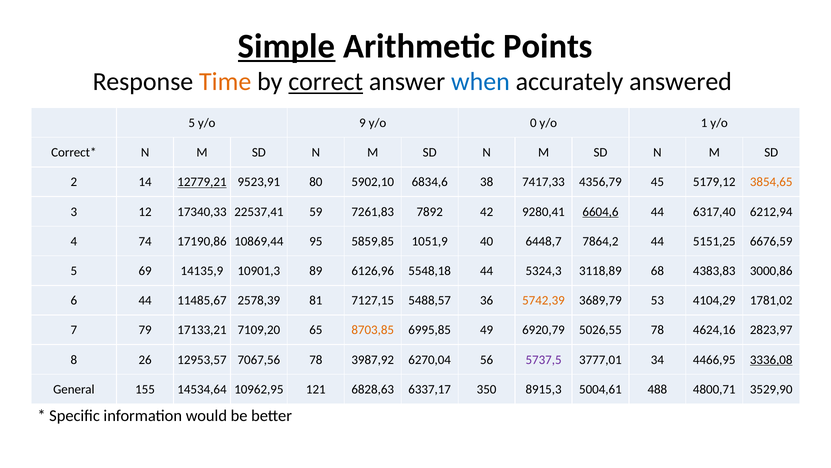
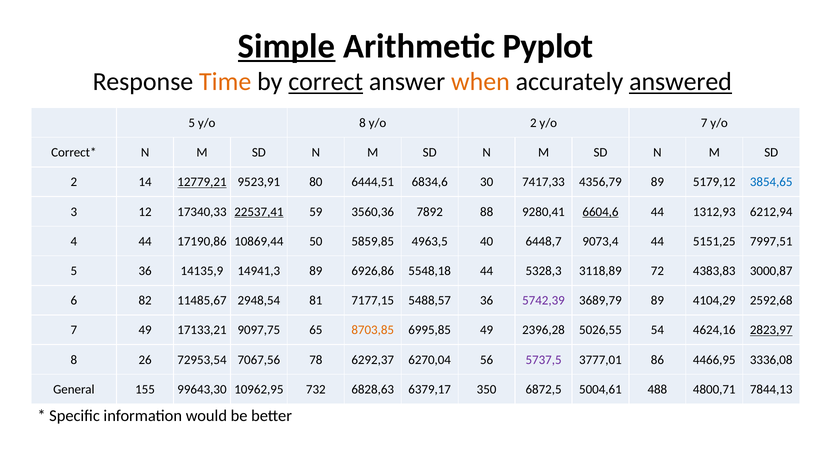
Points: Points -> Pyplot
when colour: blue -> orange
answered underline: none -> present
y/o 9: 9 -> 8
y/o 0: 0 -> 2
y/o 1: 1 -> 7
5902,10: 5902,10 -> 6444,51
38: 38 -> 30
4356,79 45: 45 -> 89
3854,65 colour: orange -> blue
22537,41 underline: none -> present
7261,83: 7261,83 -> 3560,36
42: 42 -> 88
6317,40: 6317,40 -> 1312,93
4 74: 74 -> 44
95: 95 -> 50
1051,9: 1051,9 -> 4963,5
7864,2: 7864,2 -> 9073,4
6676,59: 6676,59 -> 7997,51
5 69: 69 -> 36
10901,3: 10901,3 -> 14941,3
6126,96: 6126,96 -> 6926,86
5324,3: 5324,3 -> 5328,3
68: 68 -> 72
3000,86: 3000,86 -> 3000,87
6 44: 44 -> 82
2578,39: 2578,39 -> 2948,54
7127,15: 7127,15 -> 7177,15
5742,39 colour: orange -> purple
3689,79 53: 53 -> 89
1781,02: 1781,02 -> 2592,68
7 79: 79 -> 49
7109,20: 7109,20 -> 9097,75
6920,79: 6920,79 -> 2396,28
5026,55 78: 78 -> 54
2823,97 underline: none -> present
12953,57: 12953,57 -> 72953,54
3987,92: 3987,92 -> 6292,37
34: 34 -> 86
3336,08 underline: present -> none
14534,64: 14534,64 -> 99643,30
121: 121 -> 732
6337,17: 6337,17 -> 6379,17
8915,3: 8915,3 -> 6872,5
3529,90: 3529,90 -> 7844,13
